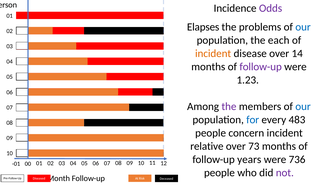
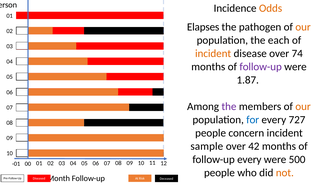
Odds colour: purple -> orange
problems: problems -> pathogen
our at (303, 27) colour: blue -> orange
14: 14 -> 74
1.23: 1.23 -> 1.87
our at (303, 106) colour: blue -> orange
483: 483 -> 727
relative: relative -> sample
73: 73 -> 42
follow-up years: years -> every
736: 736 -> 500
not colour: purple -> orange
